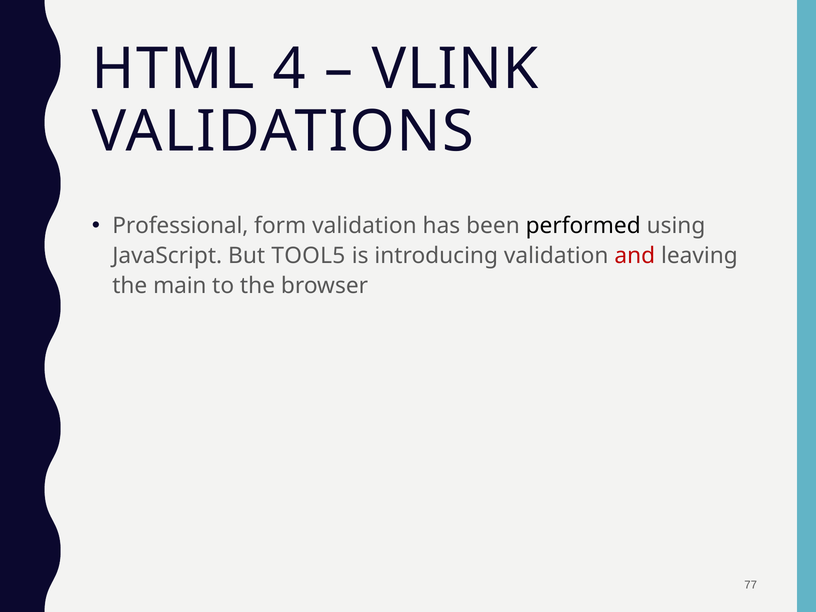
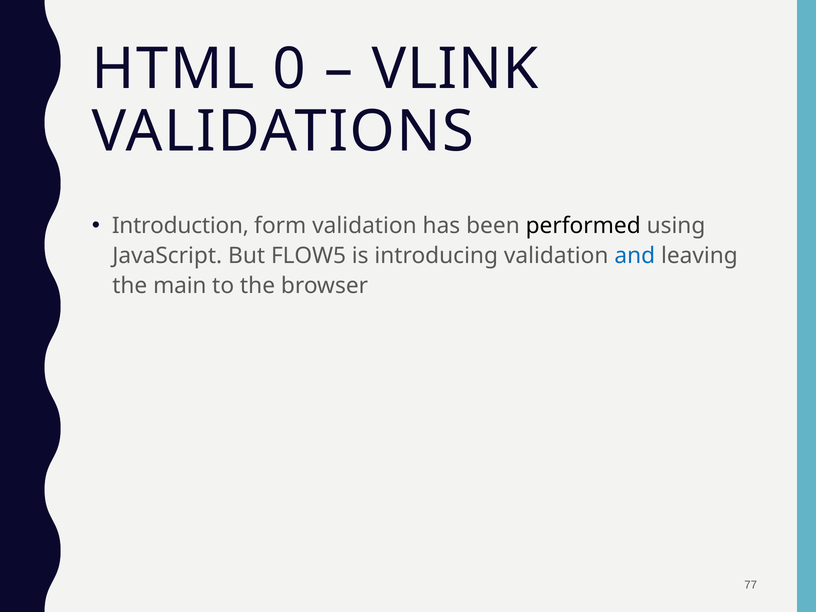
4: 4 -> 0
Professional: Professional -> Introduction
TOOL5: TOOL5 -> FLOW5
and colour: red -> blue
